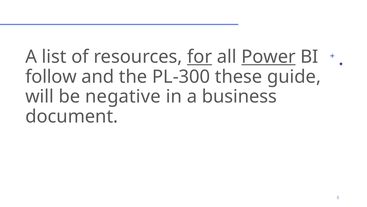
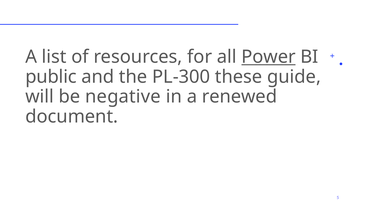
for underline: present -> none
follow: follow -> public
business: business -> renewed
